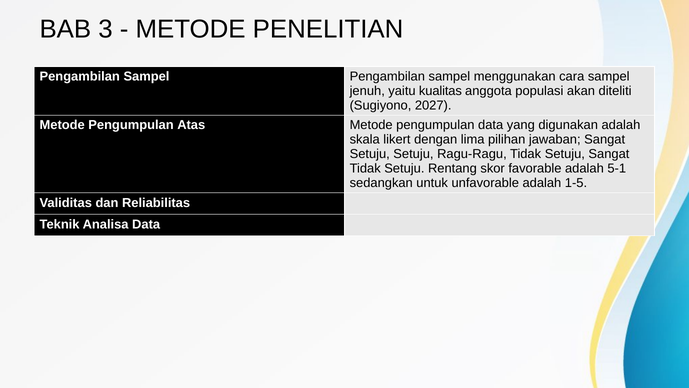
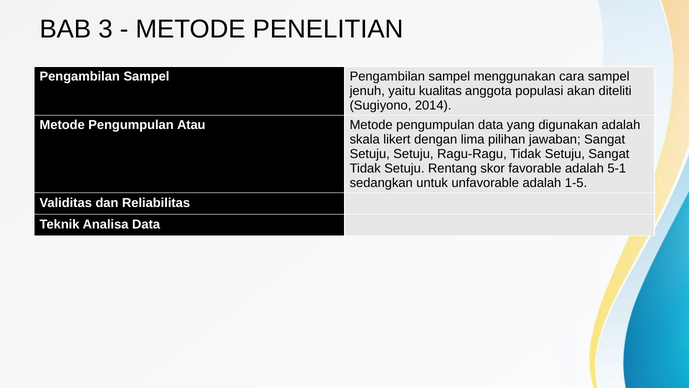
2027: 2027 -> 2014
Atas: Atas -> Atau
